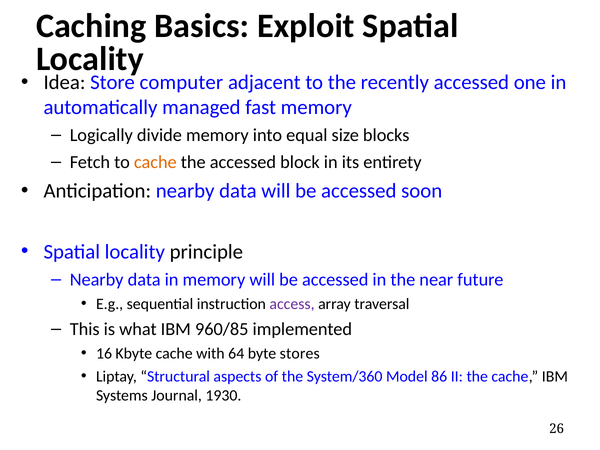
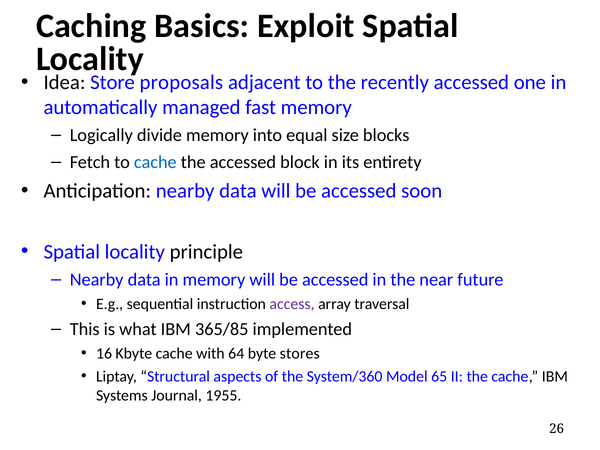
computer: computer -> proposals
cache at (155, 162) colour: orange -> blue
960/85: 960/85 -> 365/85
86: 86 -> 65
1930: 1930 -> 1955
